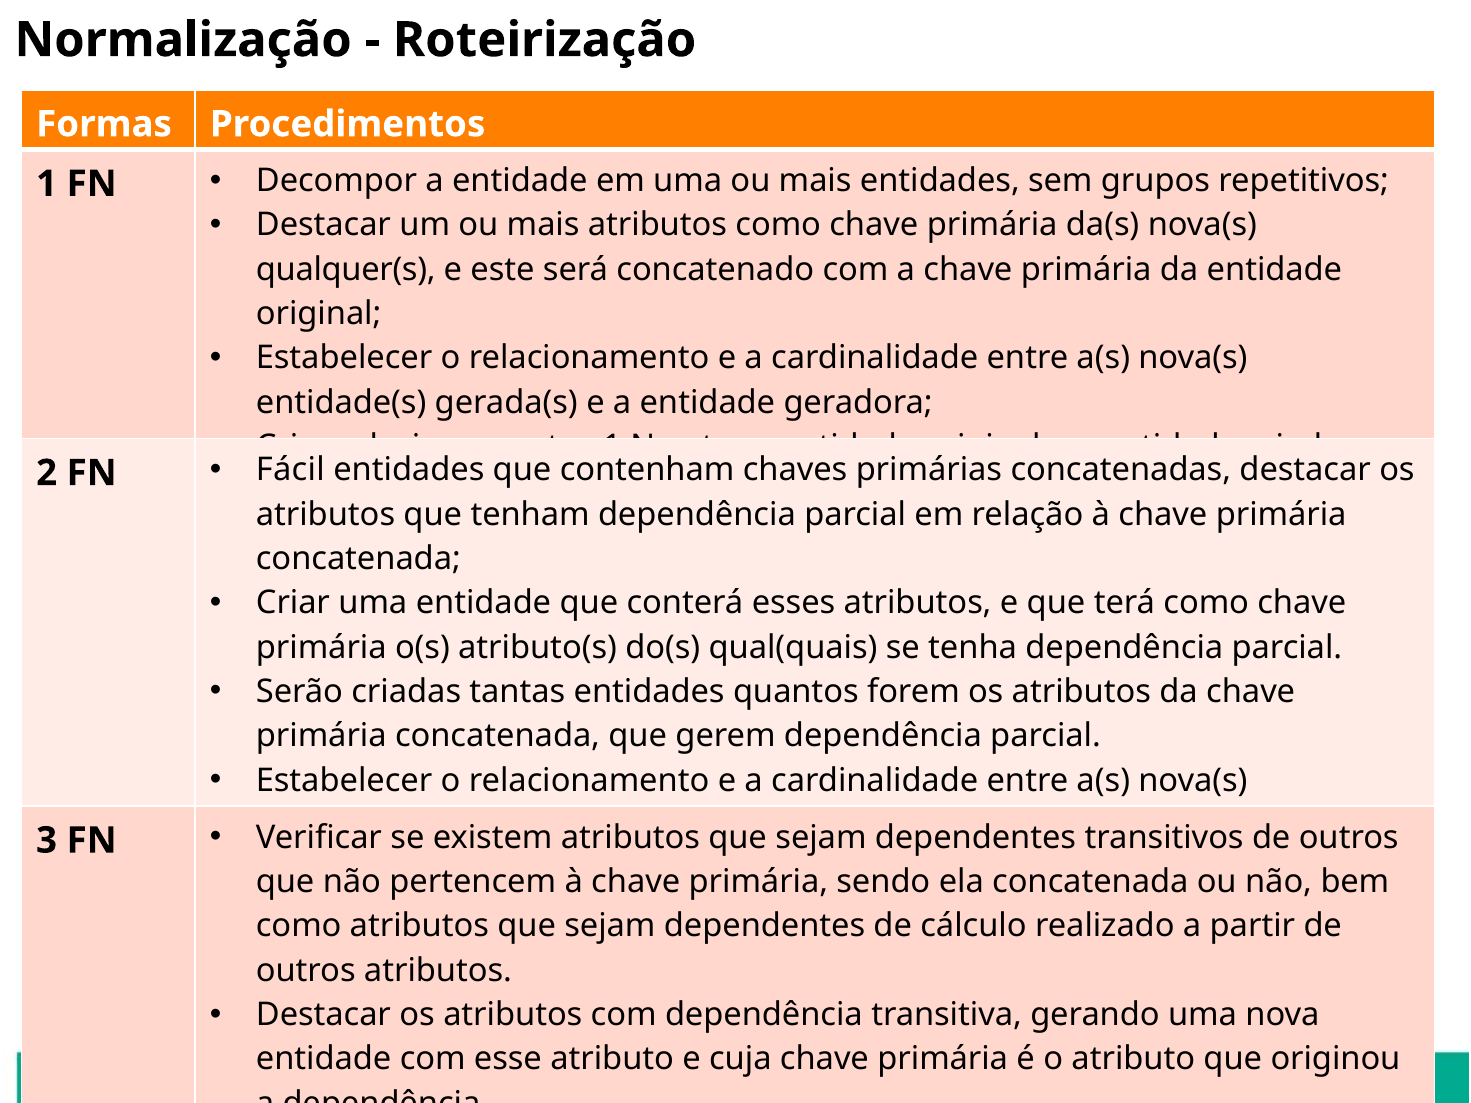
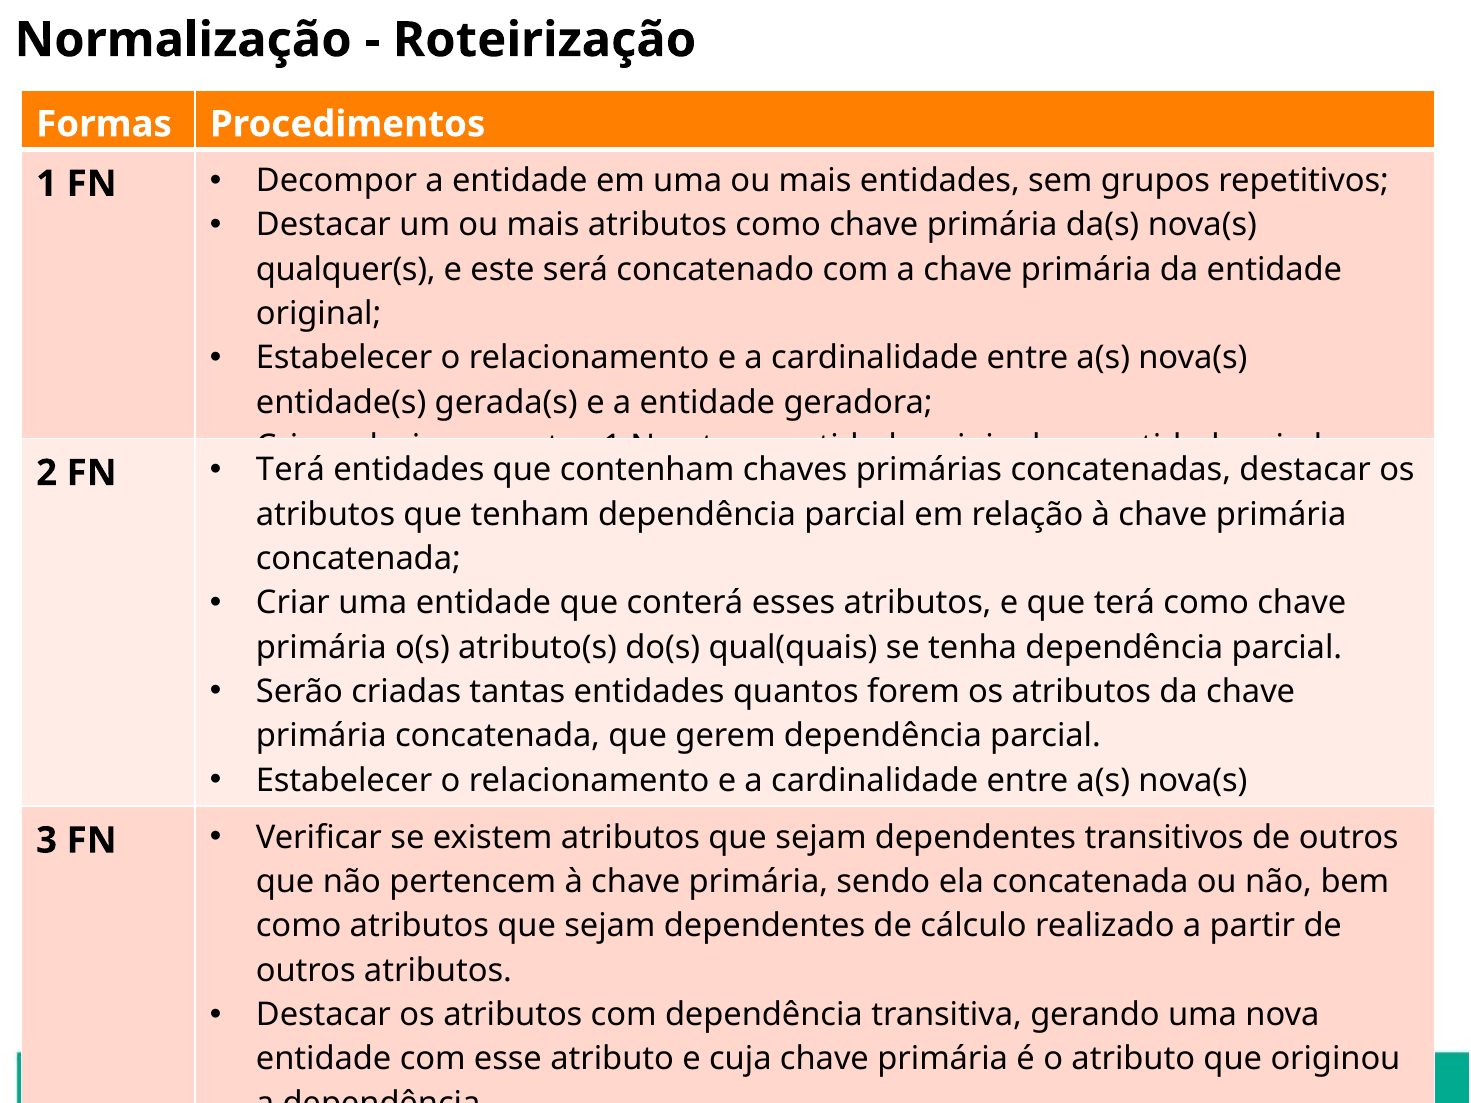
Fácil at (290, 470): Fácil -> Terá
